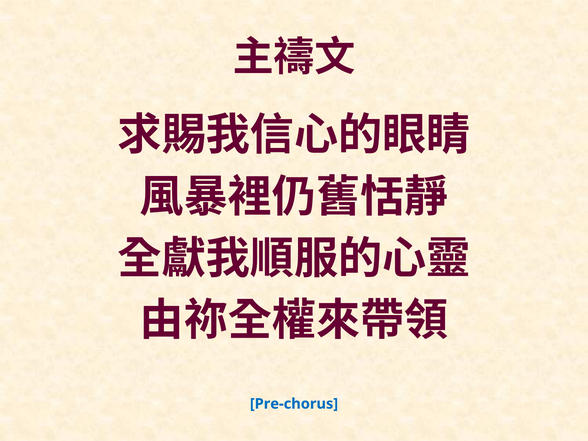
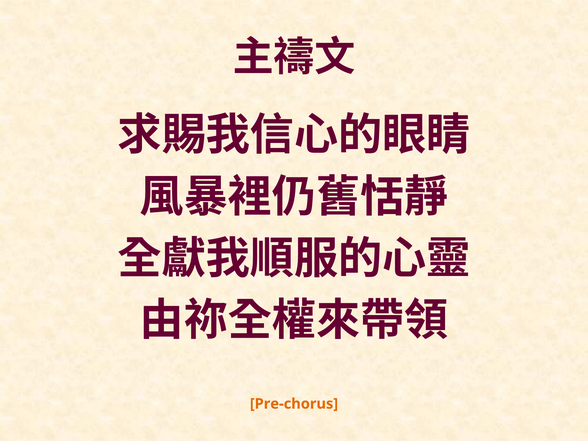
Pre-chorus colour: blue -> orange
